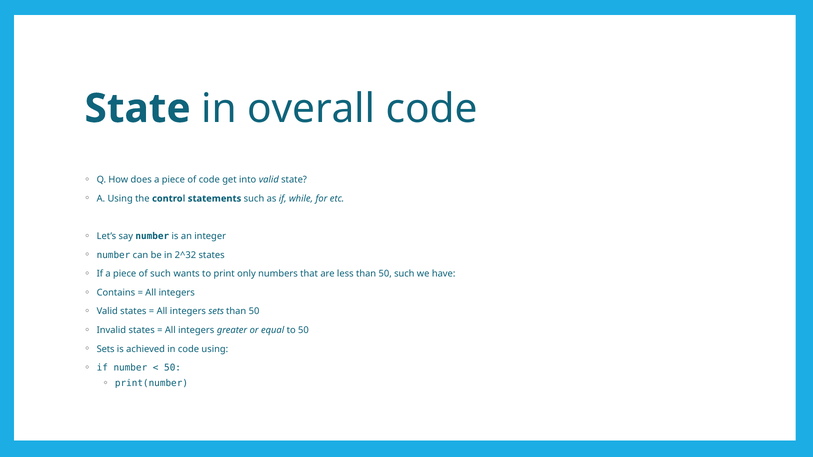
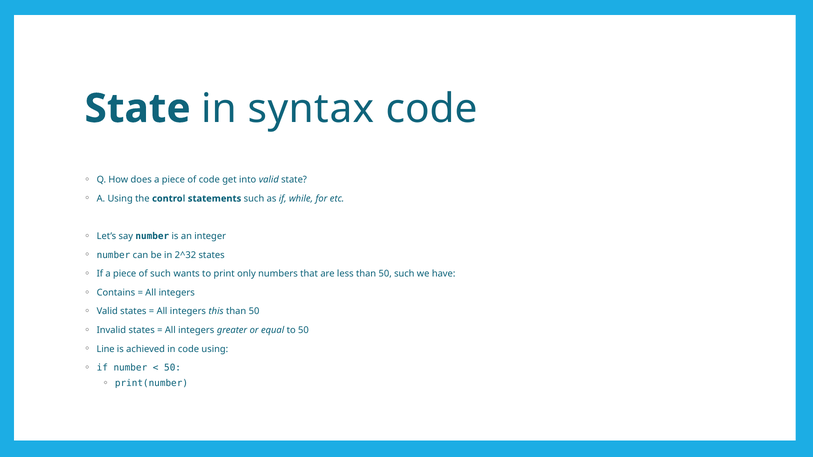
overall: overall -> syntax
integers sets: sets -> this
Sets at (106, 349): Sets -> Line
